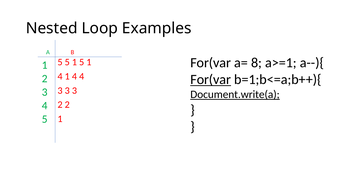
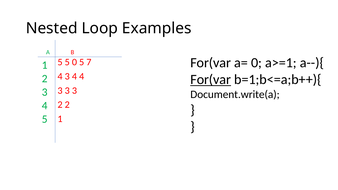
a= 8: 8 -> 0
5 5 1: 1 -> 0
1 at (89, 62): 1 -> 7
1 at (67, 76): 1 -> 3
Document.write(a underline: present -> none
